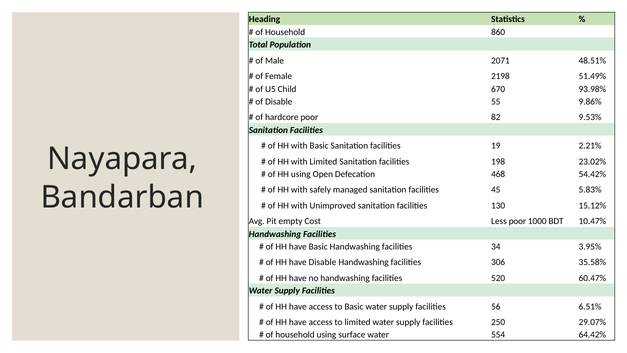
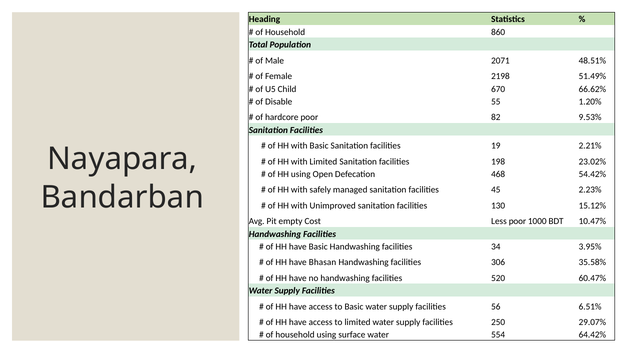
93.98%: 93.98% -> 66.62%
9.86%: 9.86% -> 1.20%
5.83%: 5.83% -> 2.23%
have Disable: Disable -> Bhasan
